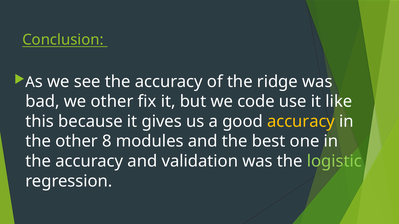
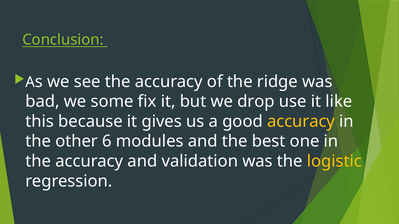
we other: other -> some
code: code -> drop
8: 8 -> 6
logistic colour: light green -> yellow
